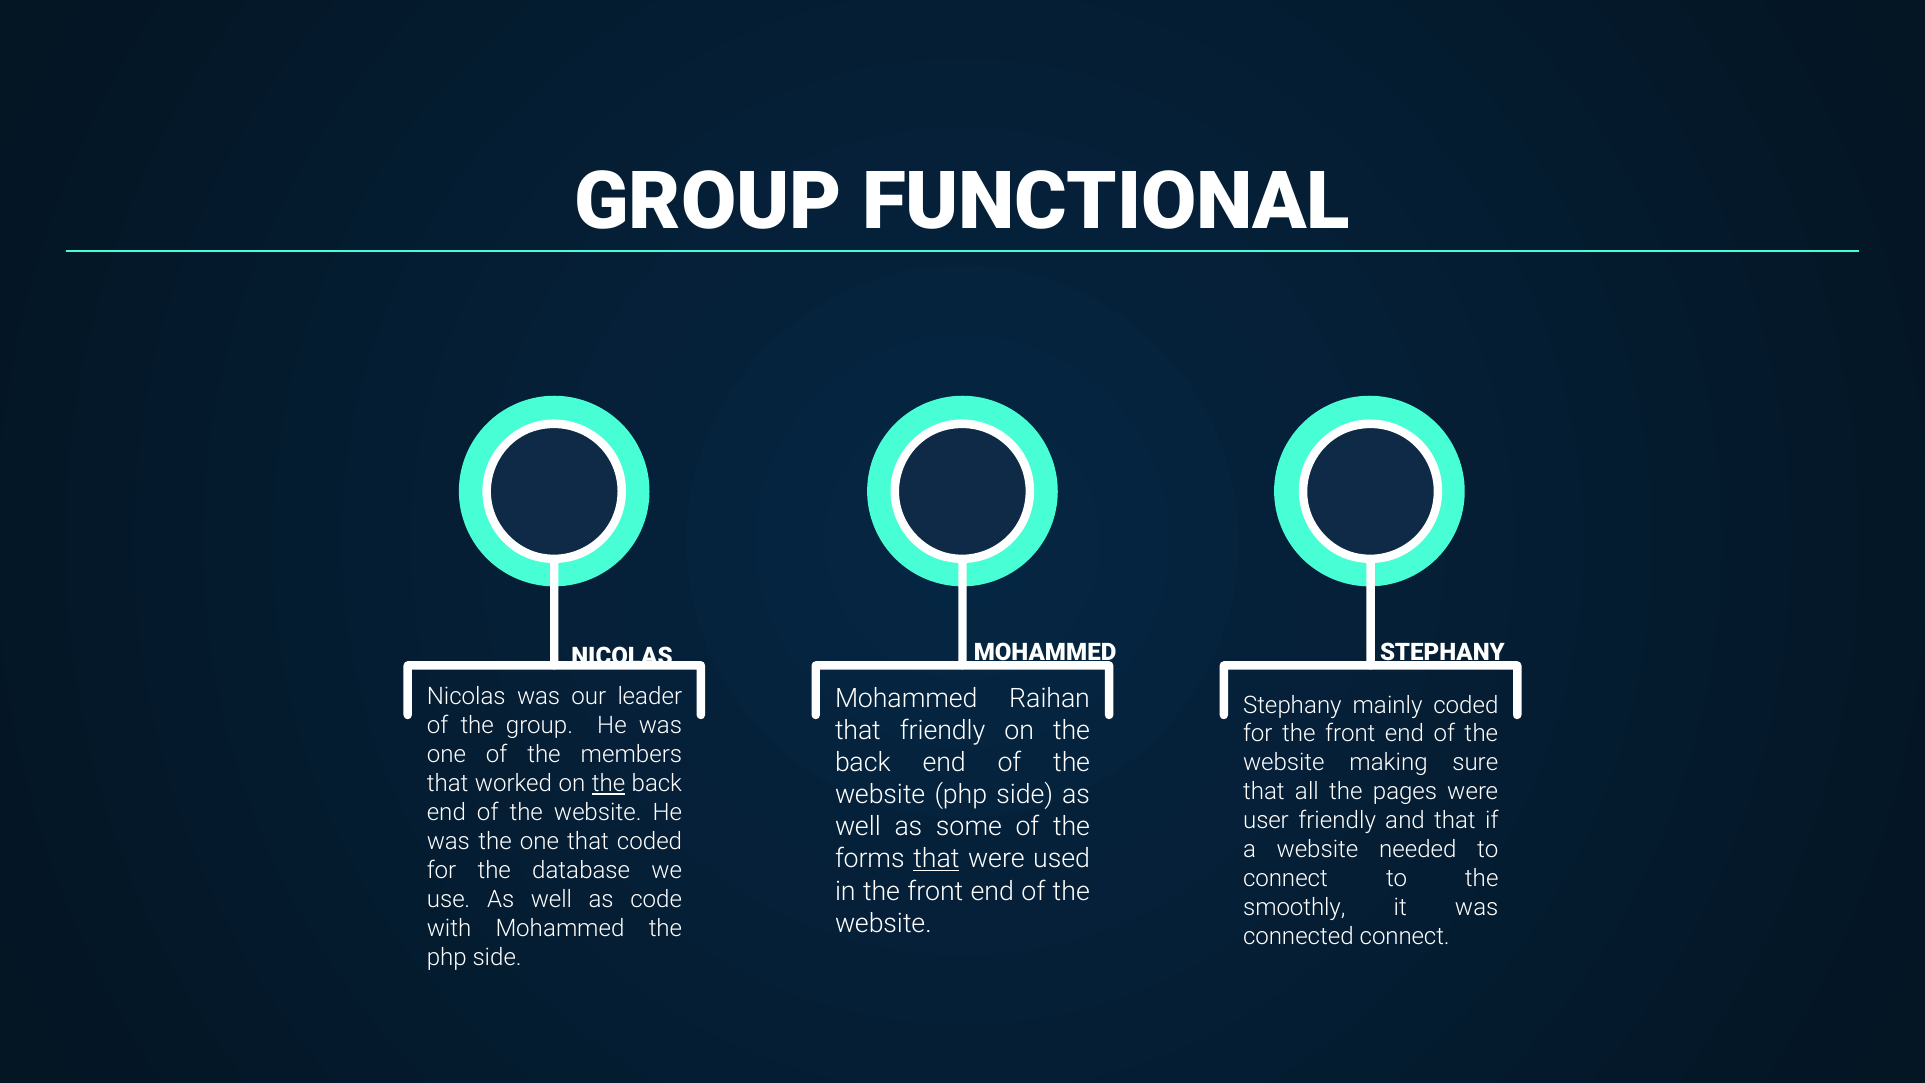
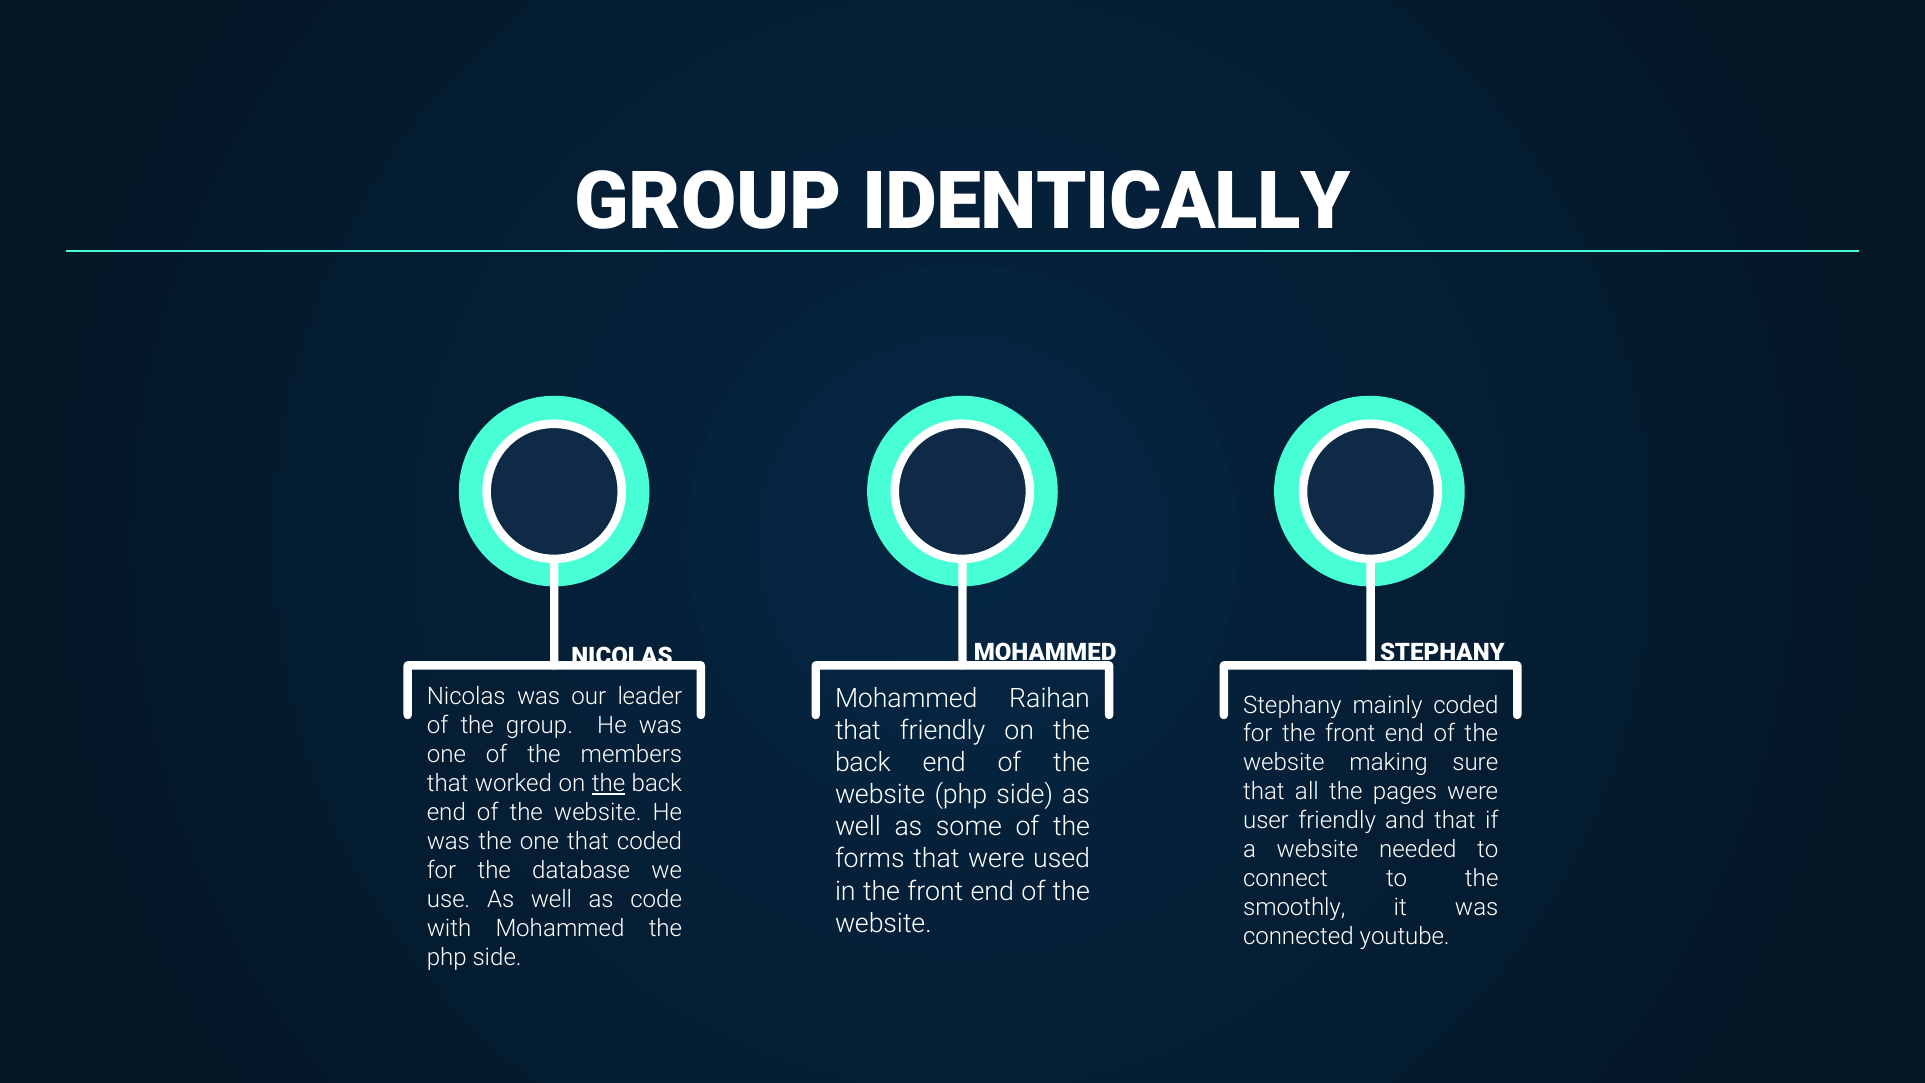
FUNCTIONAL: FUNCTIONAL -> IDENTICALLY
that at (936, 859) underline: present -> none
connected connect: connect -> youtube
